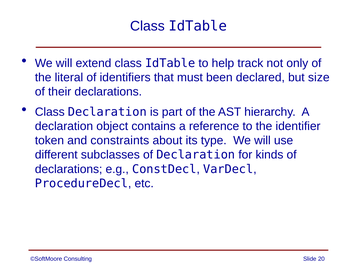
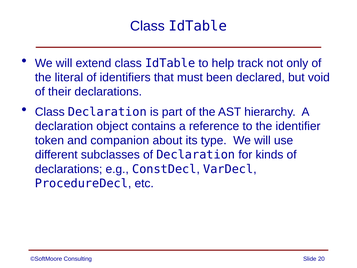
size: size -> void
constraints: constraints -> companion
